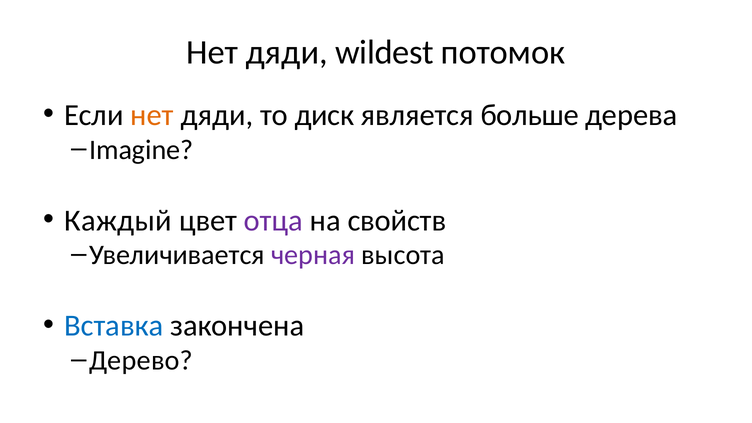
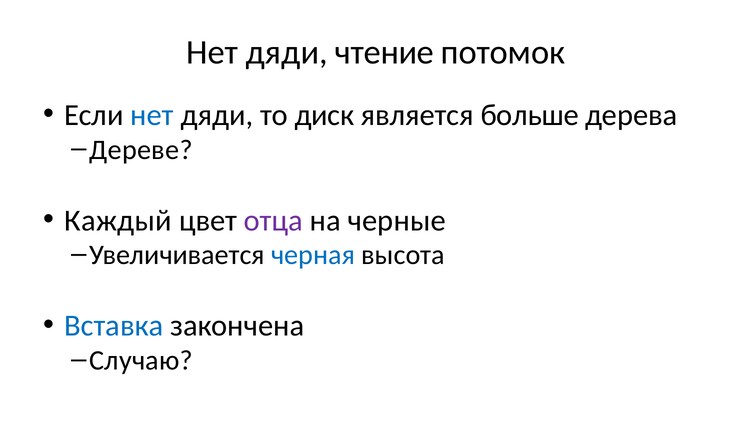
wildest: wildest -> чтение
нет at (152, 115) colour: orange -> blue
Imagine: Imagine -> Дереве
свойств: свойств -> черные
черная colour: purple -> blue
Дерево: Дерево -> Случаю
